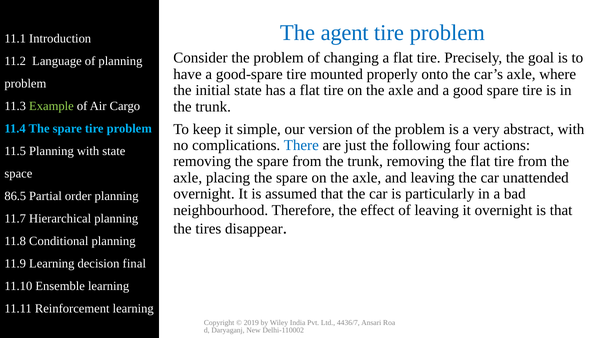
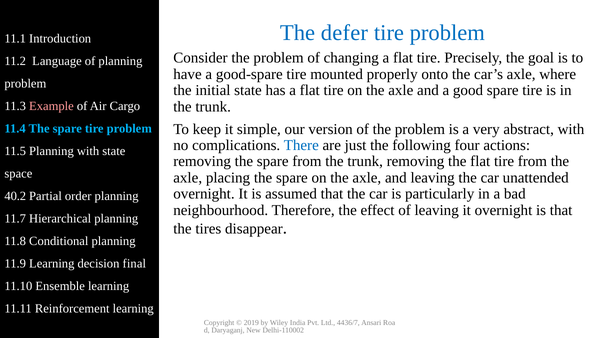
agent: agent -> defer
Example colour: light green -> pink
86.5: 86.5 -> 40.2
